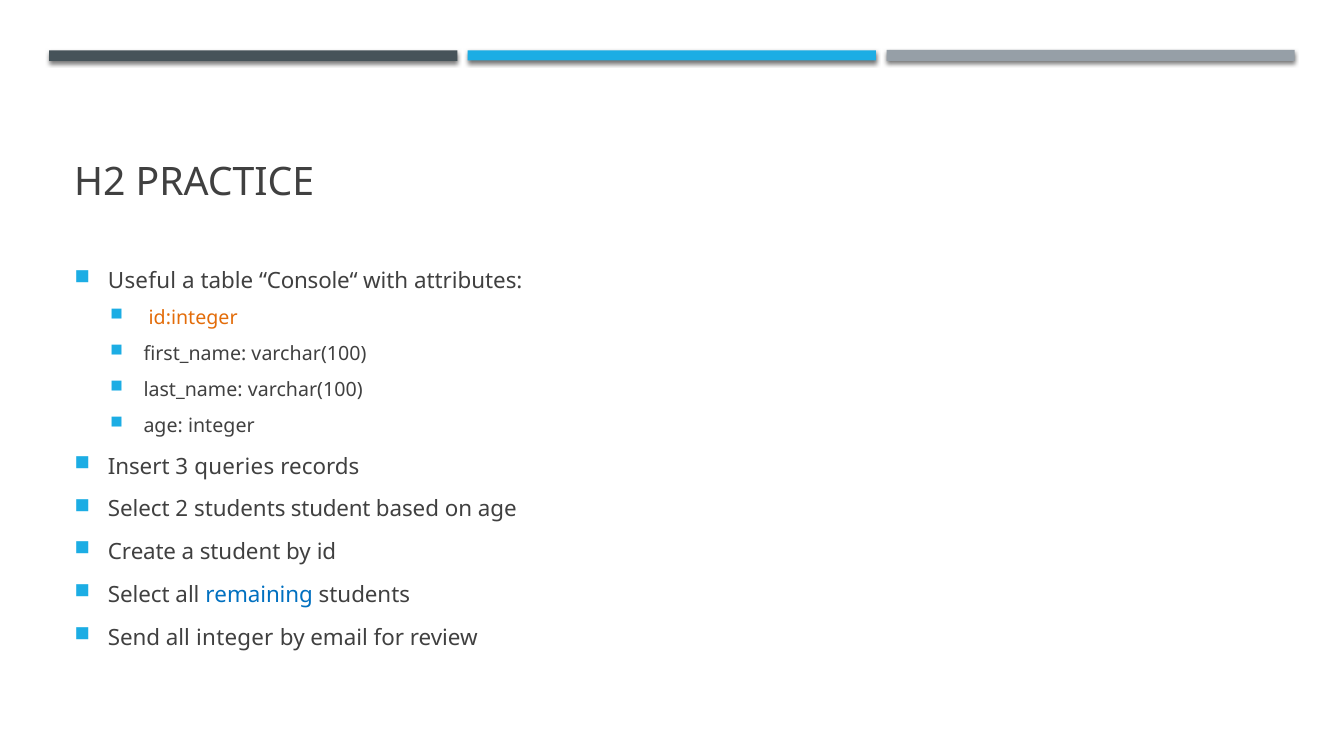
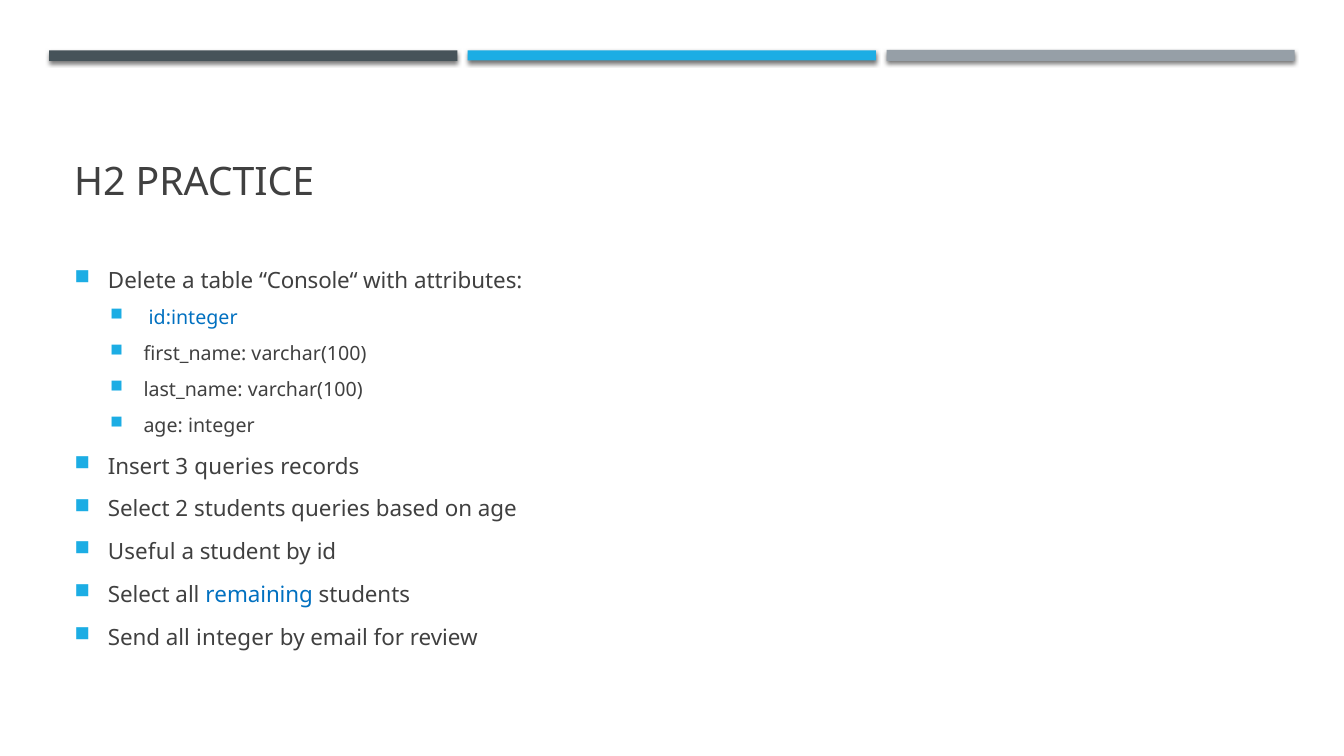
Useful: Useful -> Delete
id:integer colour: orange -> blue
students student: student -> queries
Create: Create -> Useful
